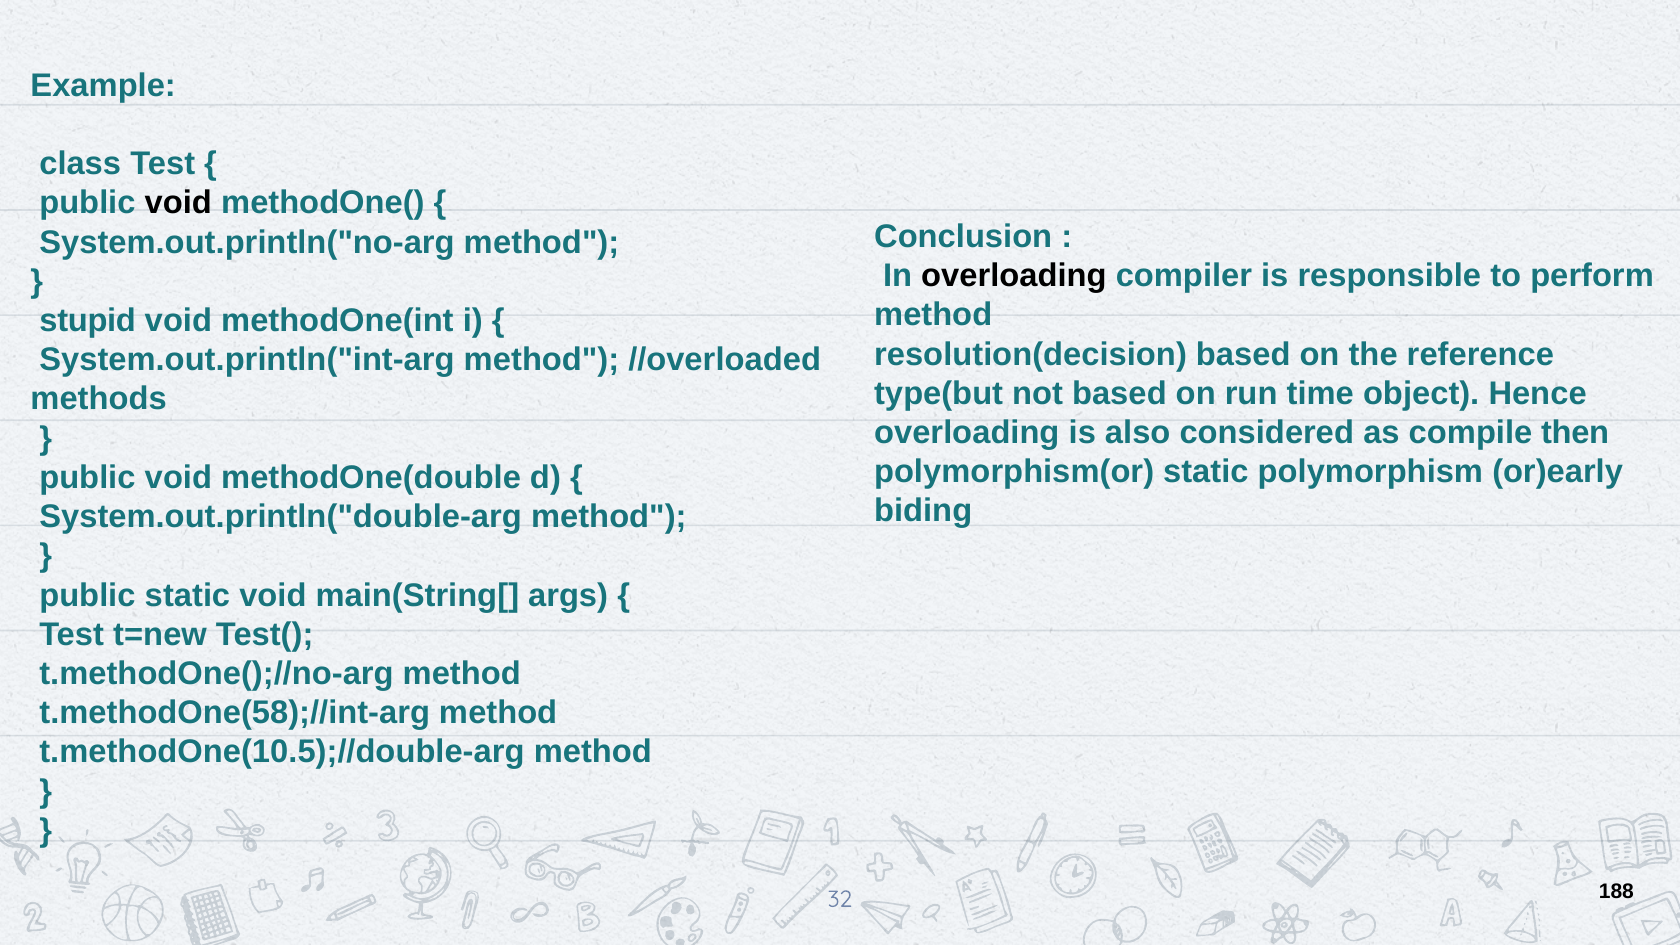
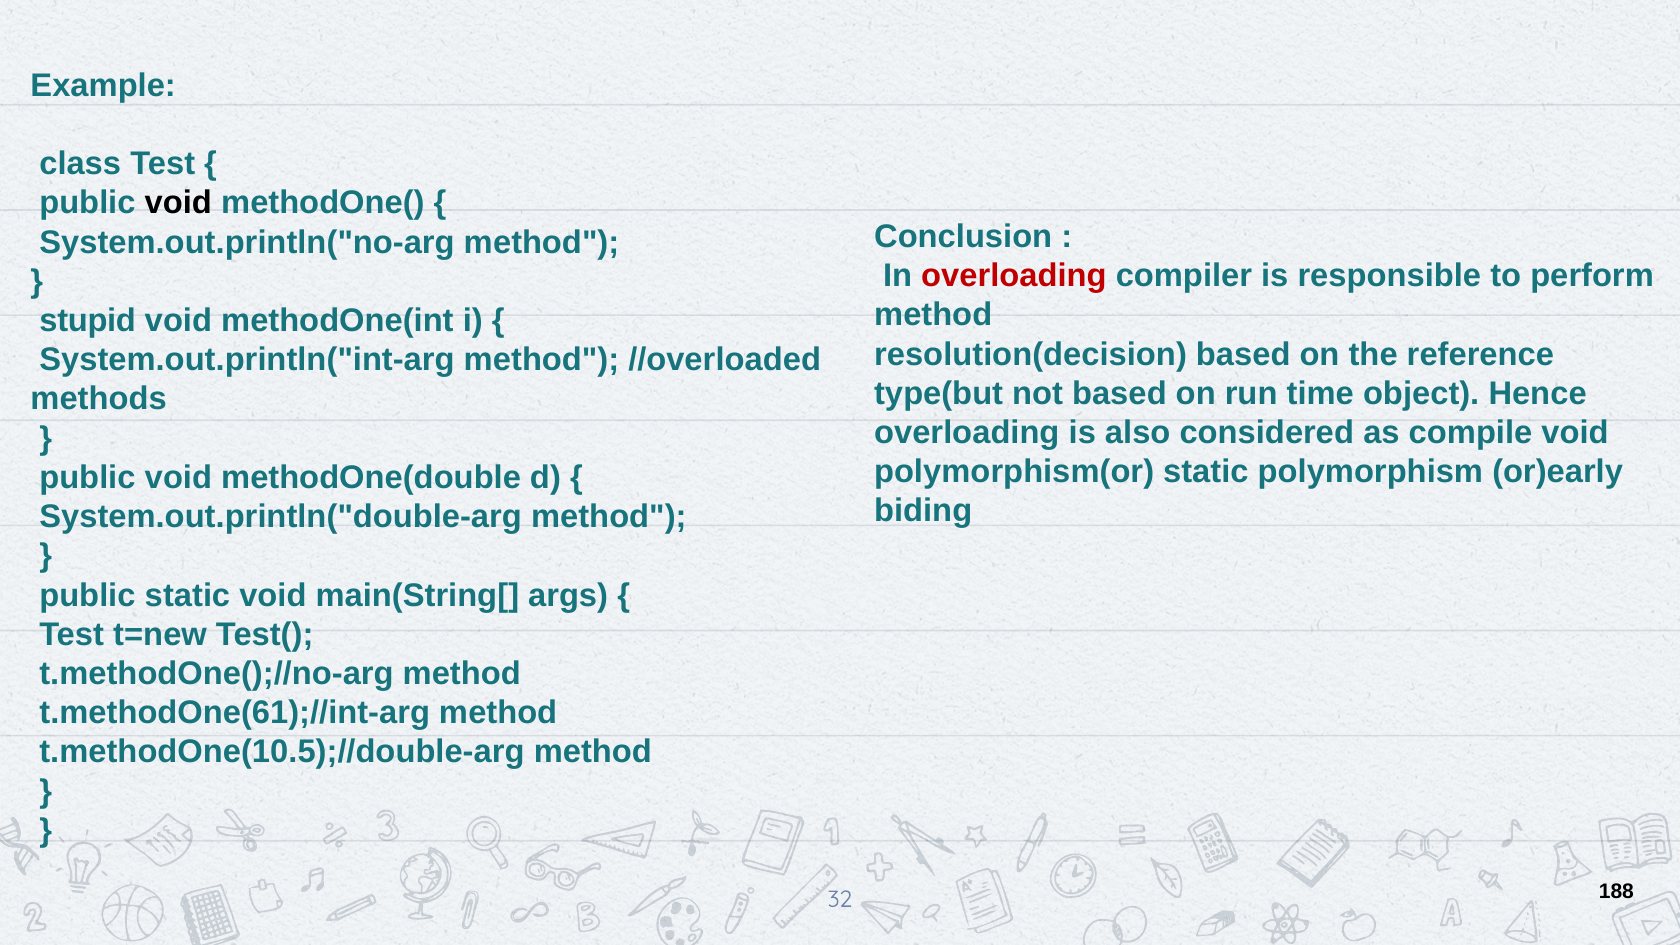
overloading at (1014, 276) colour: black -> red
compile then: then -> void
t.methodOne(58);//int-arg: t.methodOne(58);//int-arg -> t.methodOne(61);//int-arg
